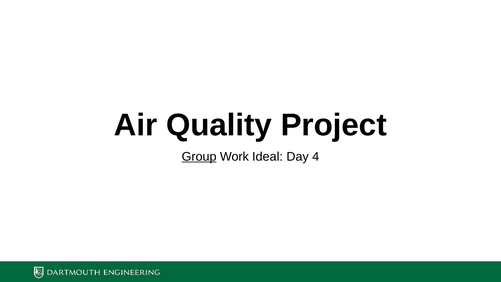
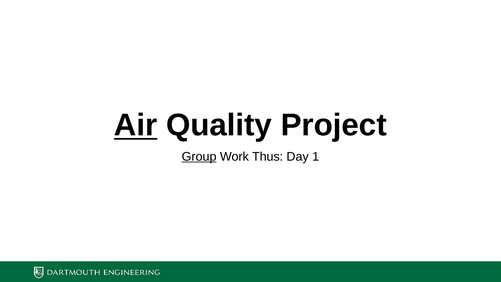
Air underline: none -> present
Ideal: Ideal -> Thus
4: 4 -> 1
